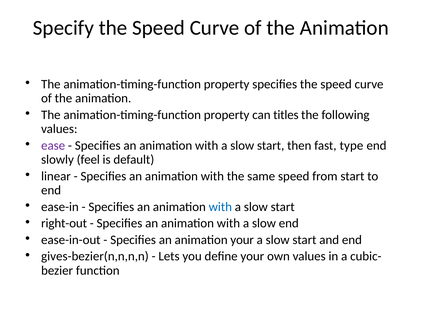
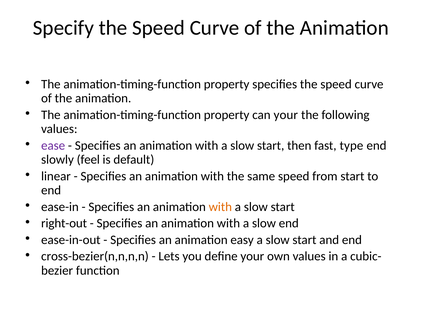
can titles: titles -> your
with at (220, 206) colour: blue -> orange
animation your: your -> easy
gives-bezier(n,n,n,n: gives-bezier(n,n,n,n -> cross-bezier(n,n,n,n
